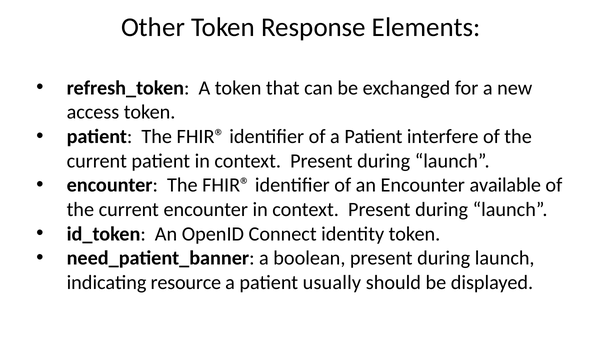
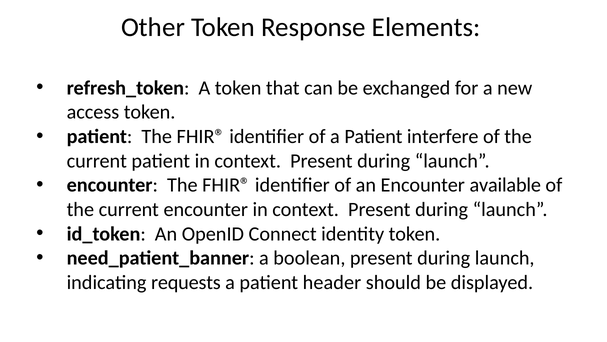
resource: resource -> requests
usually: usually -> header
